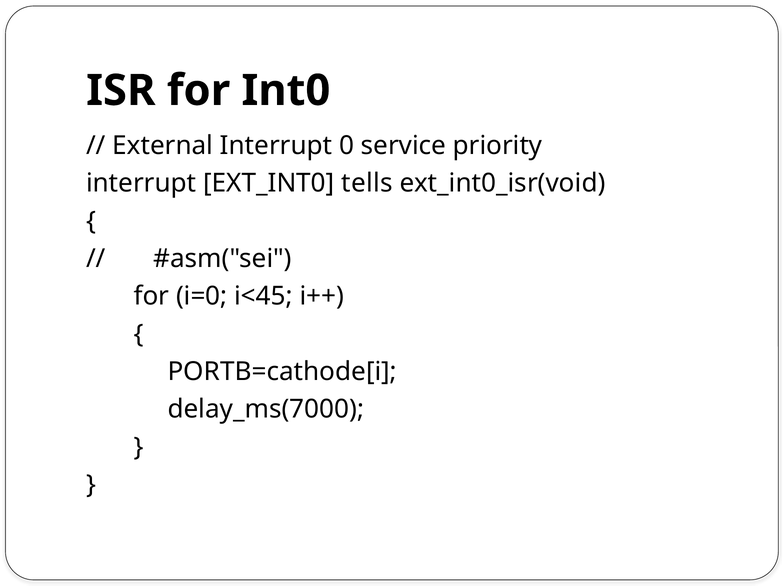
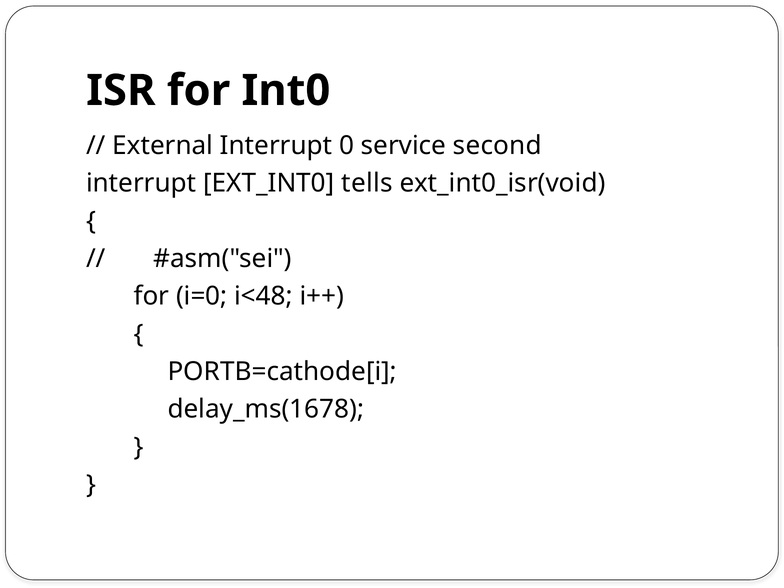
priority: priority -> second
i<45: i<45 -> i<48
delay_ms(7000: delay_ms(7000 -> delay_ms(1678
